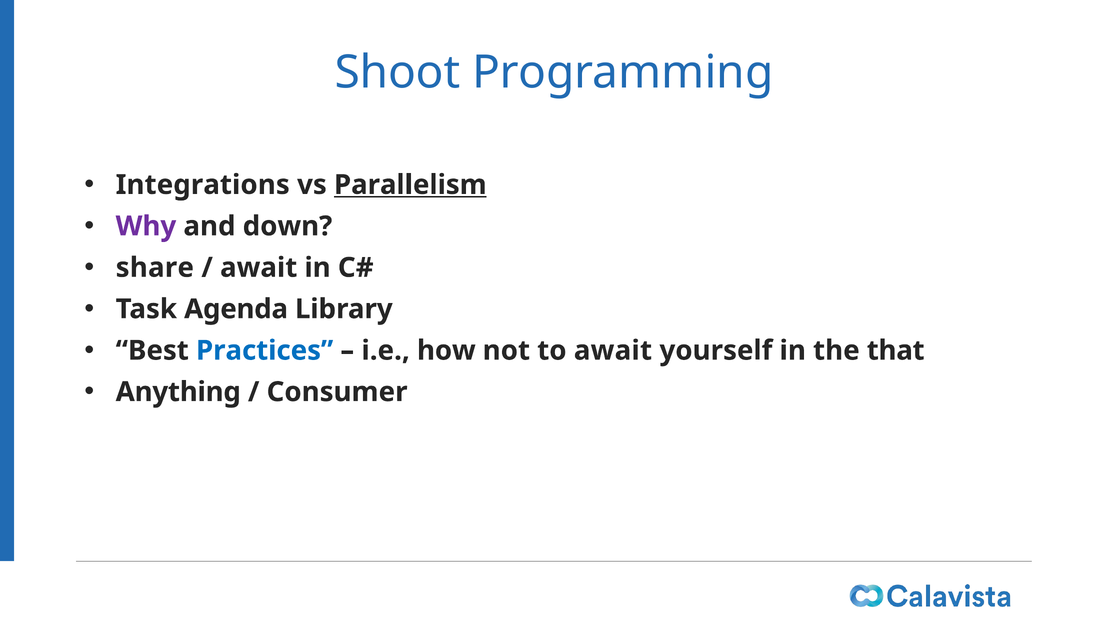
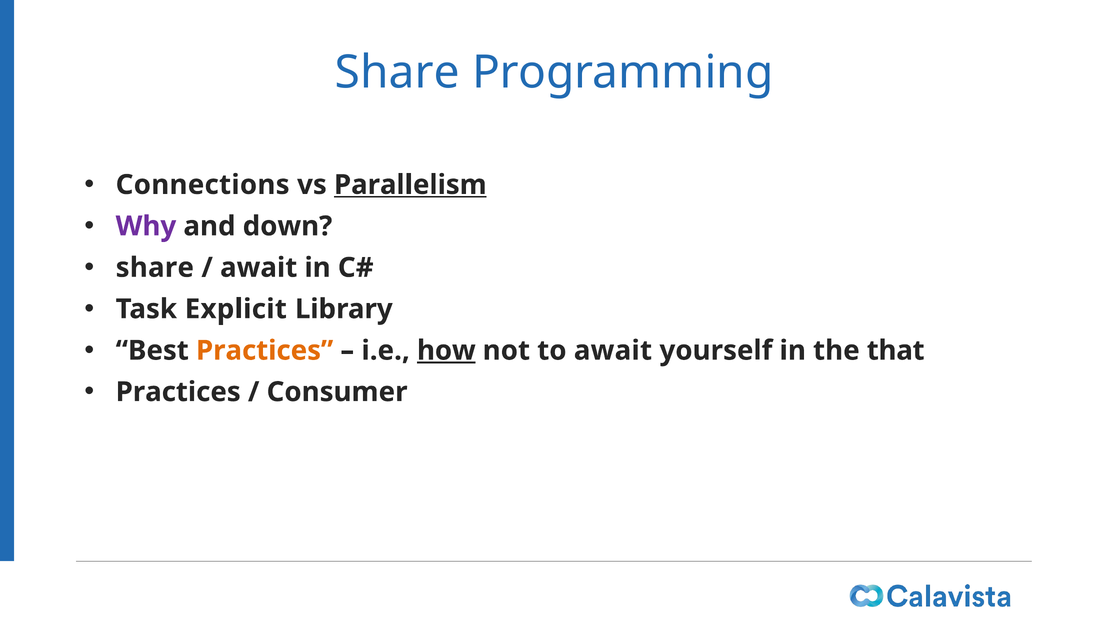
Shoot at (397, 72): Shoot -> Share
Integrations: Integrations -> Connections
Agenda: Agenda -> Explicit
Practices at (265, 351) colour: blue -> orange
how underline: none -> present
Anything at (178, 392): Anything -> Practices
